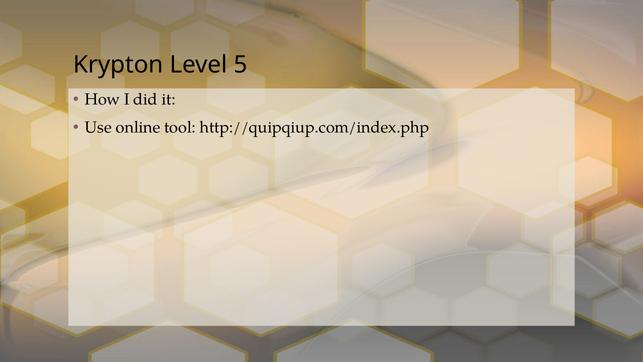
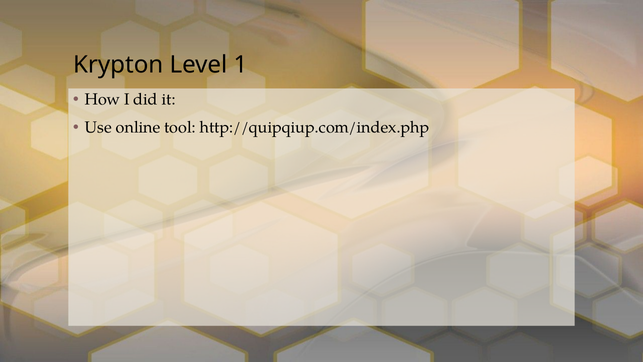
5: 5 -> 1
